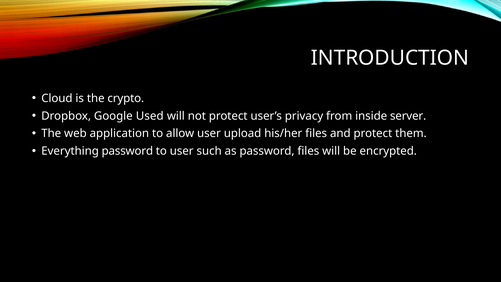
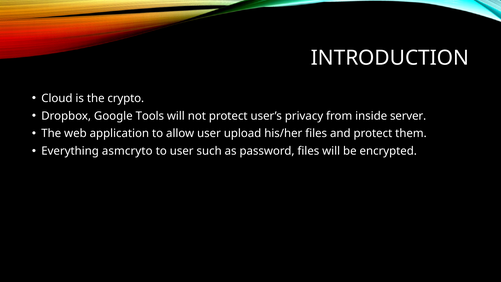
Used: Used -> Tools
Everything password: password -> asmcryto
